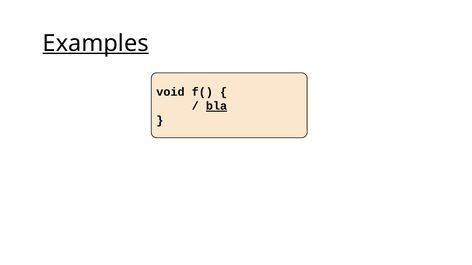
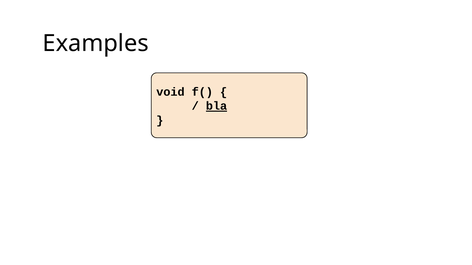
Examples underline: present -> none
